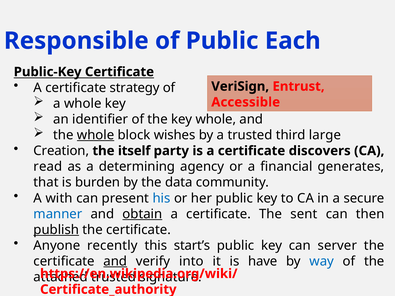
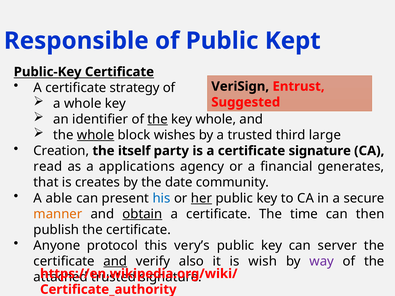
Each: Each -> Kept
Accessible: Accessible -> Suggested
the at (158, 119) underline: none -> present
certificate discovers: discovers -> signature
determining: determining -> applications
burden: burden -> creates
data: data -> date
with: with -> able
her underline: none -> present
manner colour: blue -> orange
sent: sent -> time
publish underline: present -> none
recently: recently -> protocol
start’s: start’s -> very’s
into: into -> also
have: have -> wish
way colour: blue -> purple
